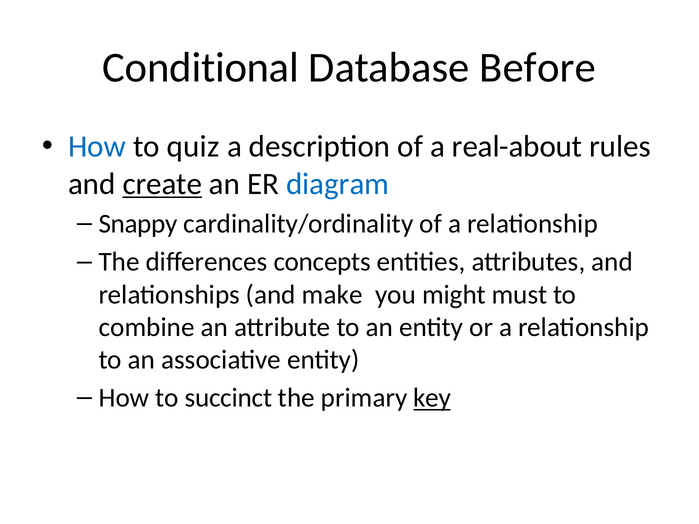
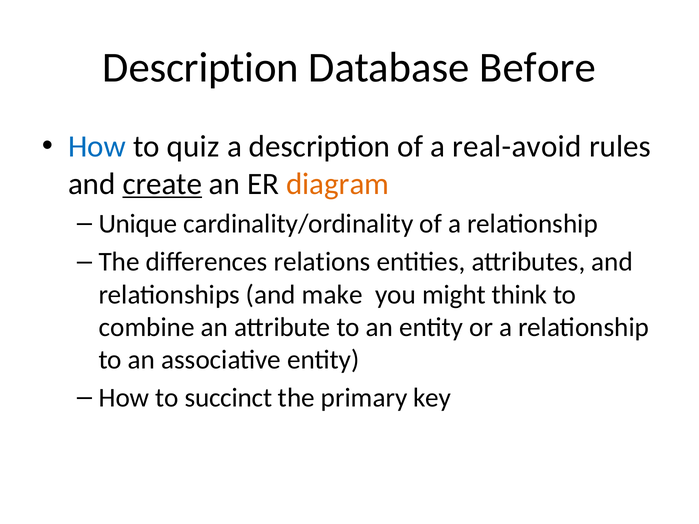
Conditional at (201, 68): Conditional -> Description
real-about: real-about -> real-avoid
diagram colour: blue -> orange
Snappy: Snappy -> Unique
concepts: concepts -> relations
must: must -> think
key underline: present -> none
